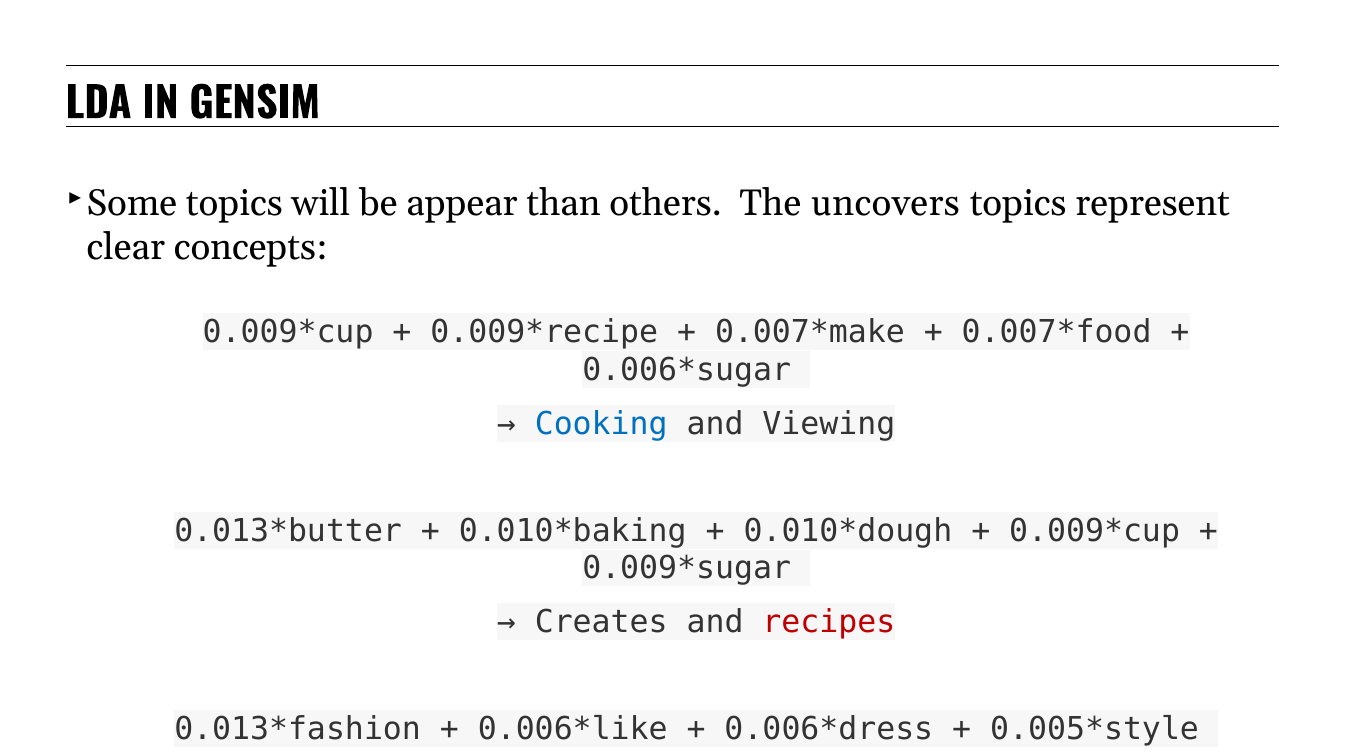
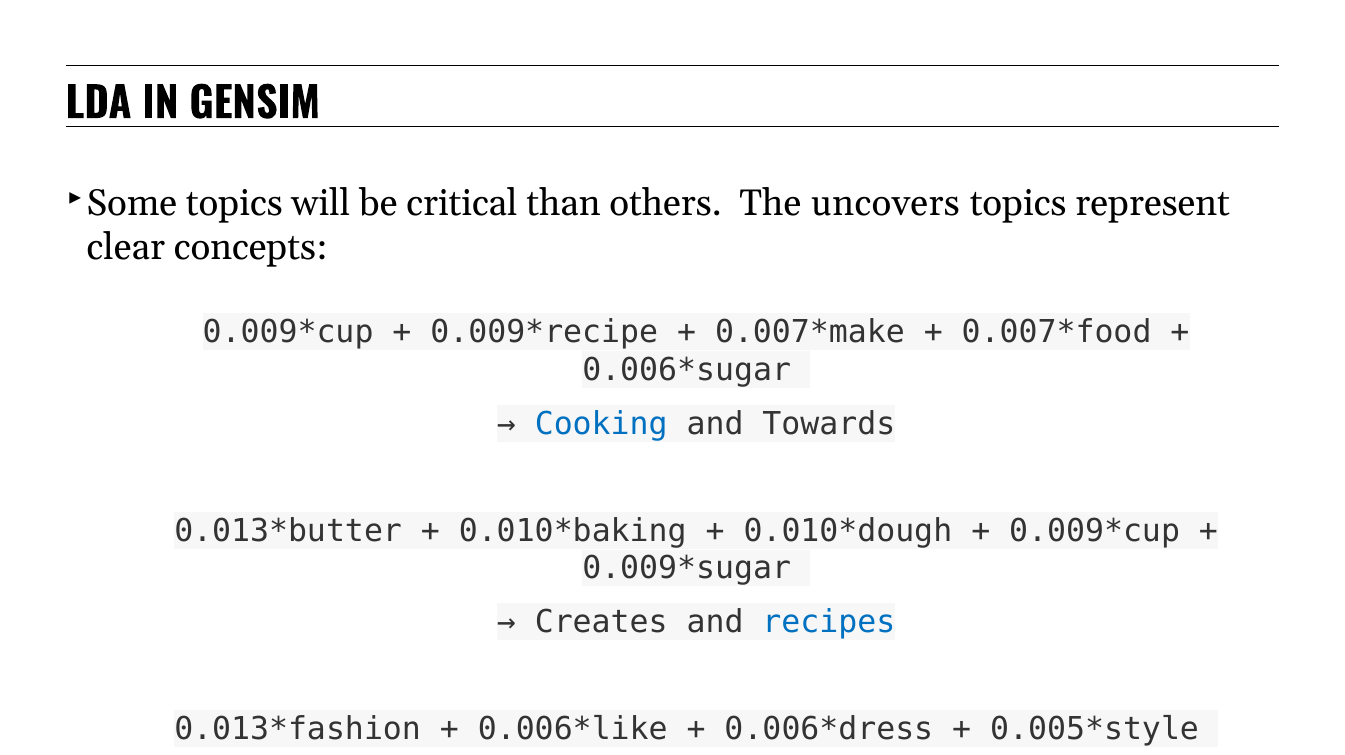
appear: appear -> critical
Viewing: Viewing -> Towards
recipes colour: red -> blue
